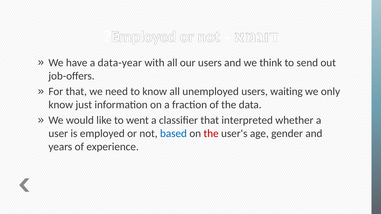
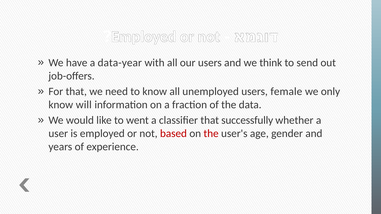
waiting: waiting -> female
just: just -> will
interpreted: interpreted -> successfully
based colour: blue -> red
